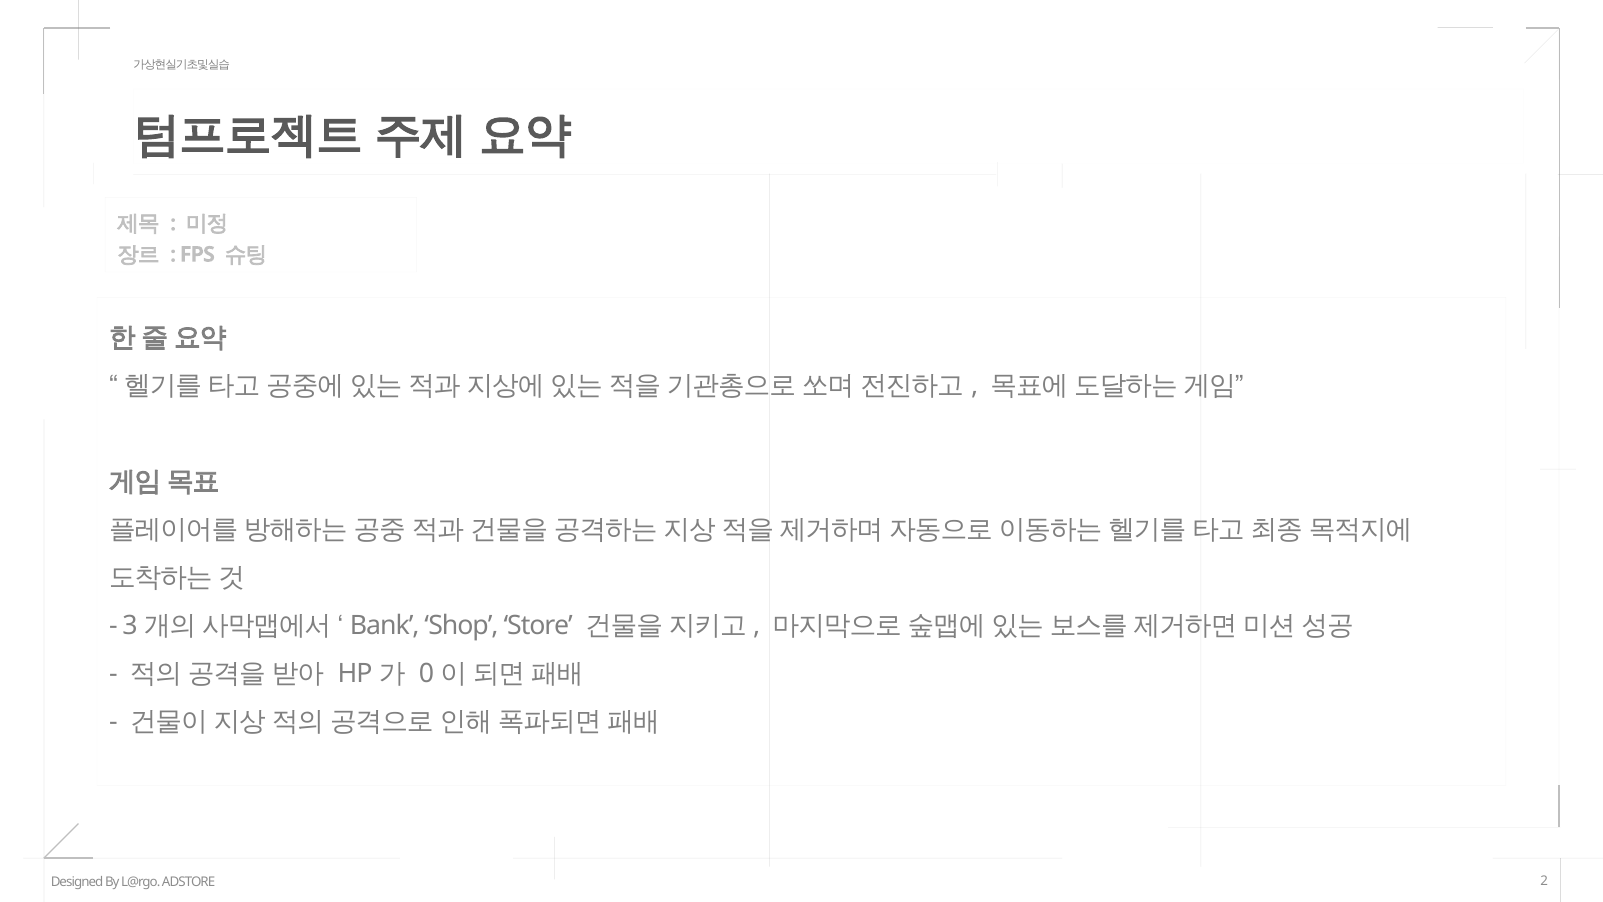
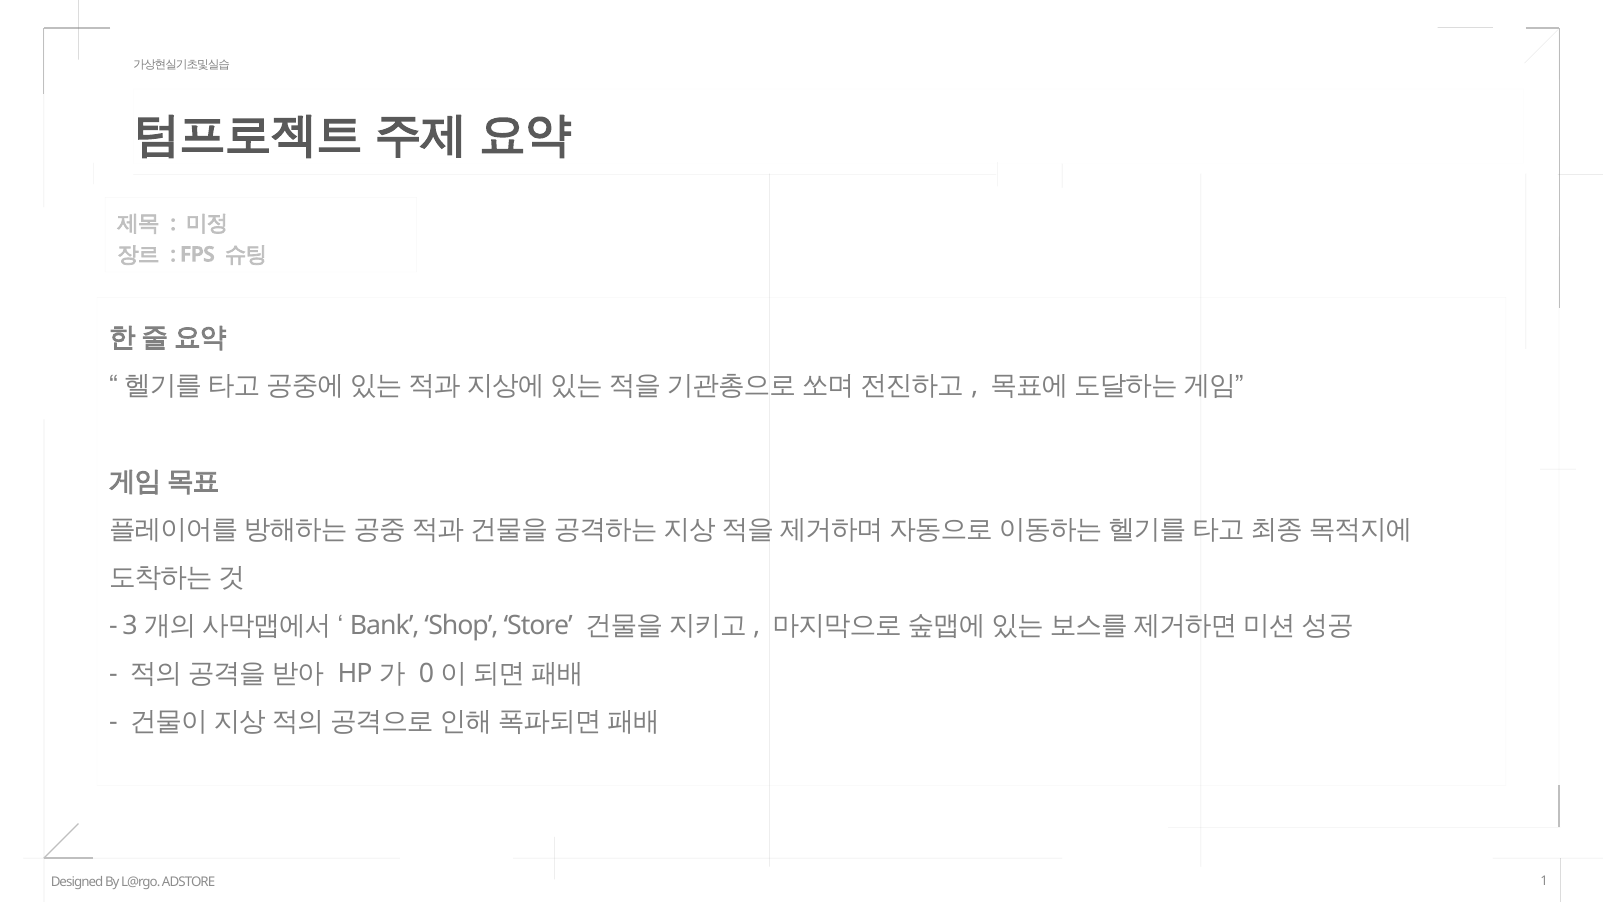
2: 2 -> 1
